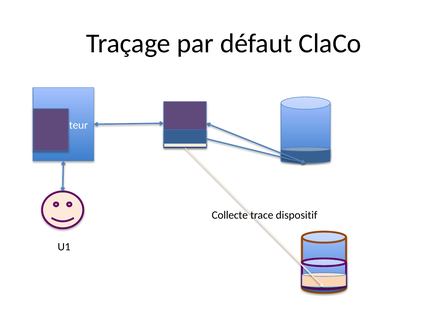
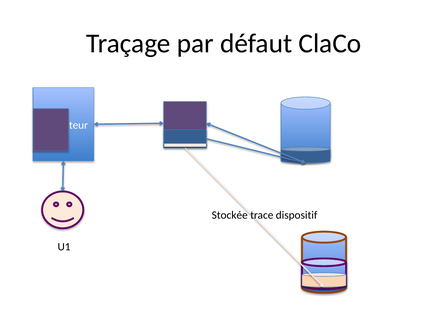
Collecte: Collecte -> Stockée
